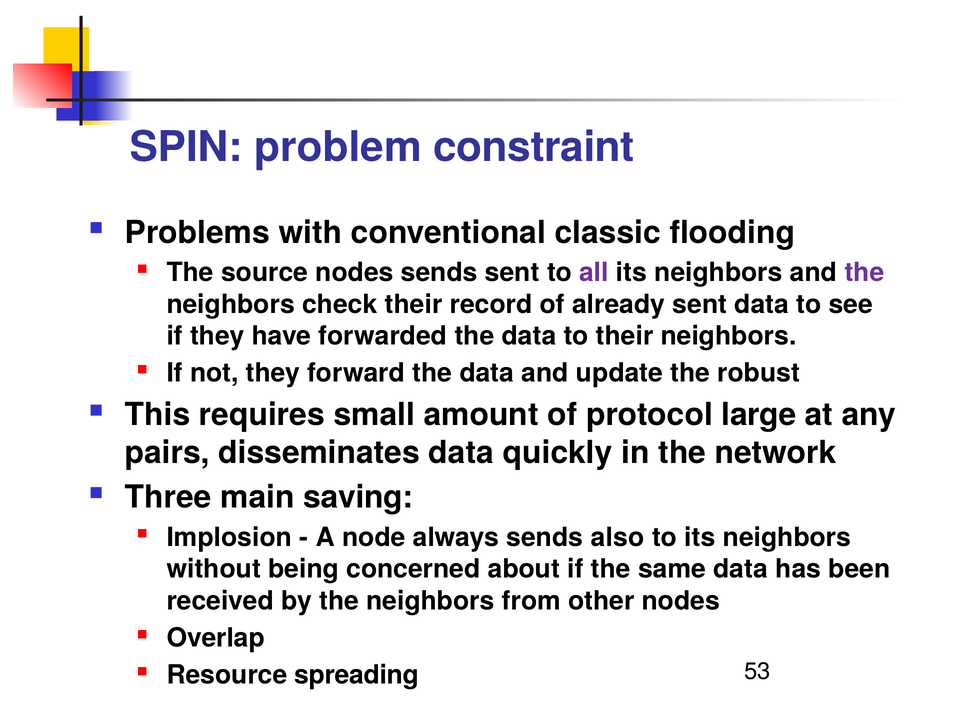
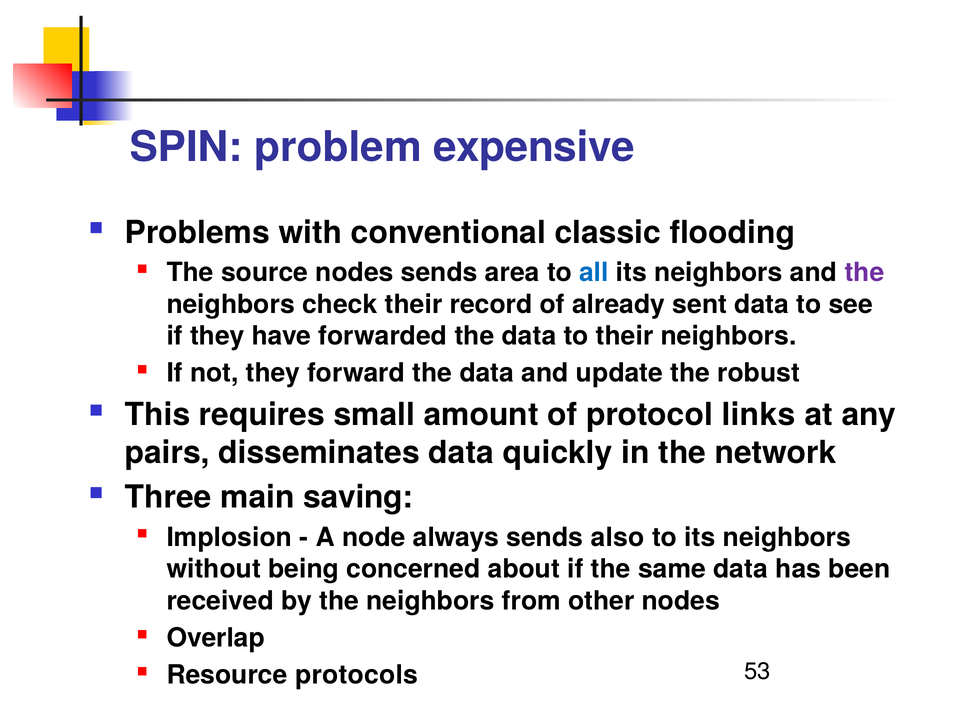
constraint: constraint -> expensive
sends sent: sent -> area
all colour: purple -> blue
large: large -> links
spreading: spreading -> protocols
